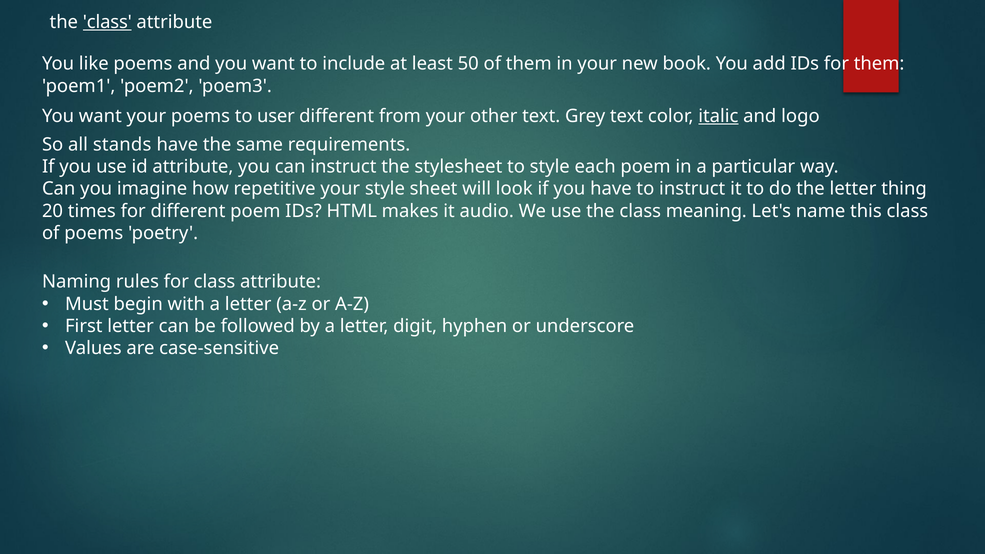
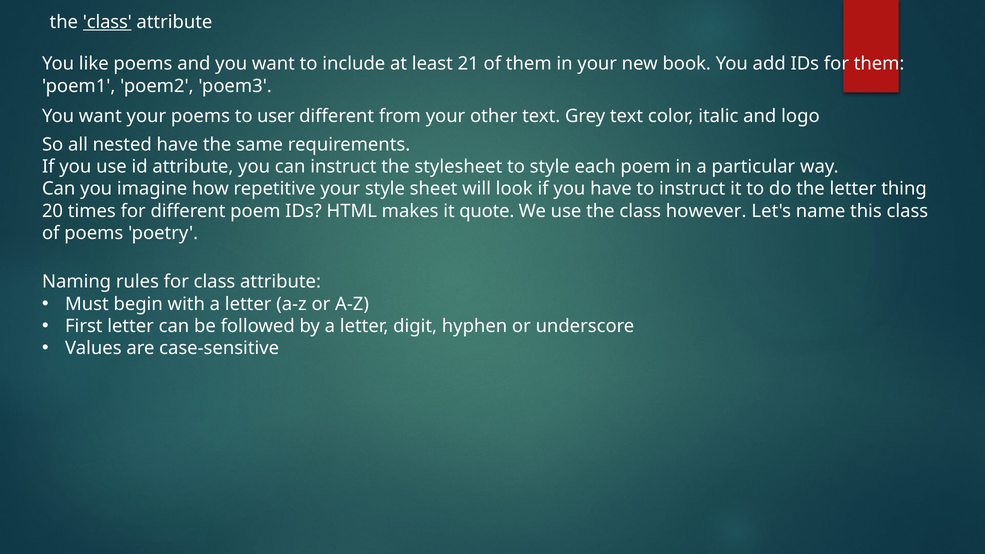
50: 50 -> 21
italic underline: present -> none
stands: stands -> nested
audio: audio -> quote
meaning: meaning -> however
